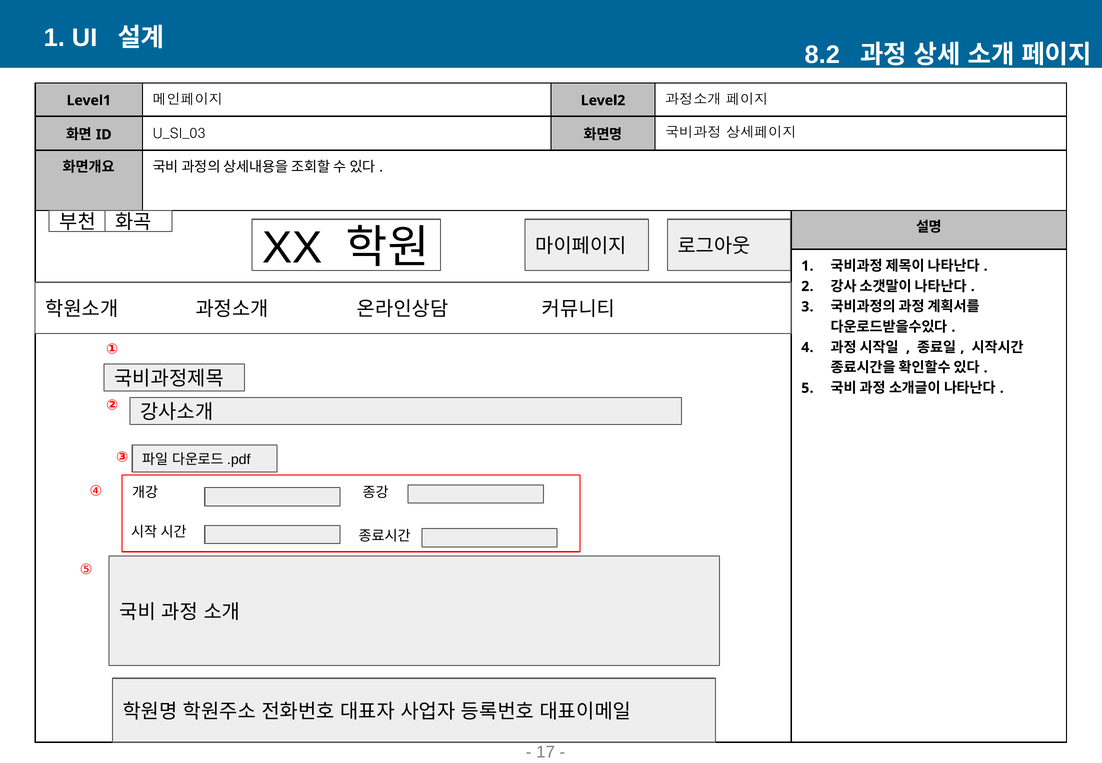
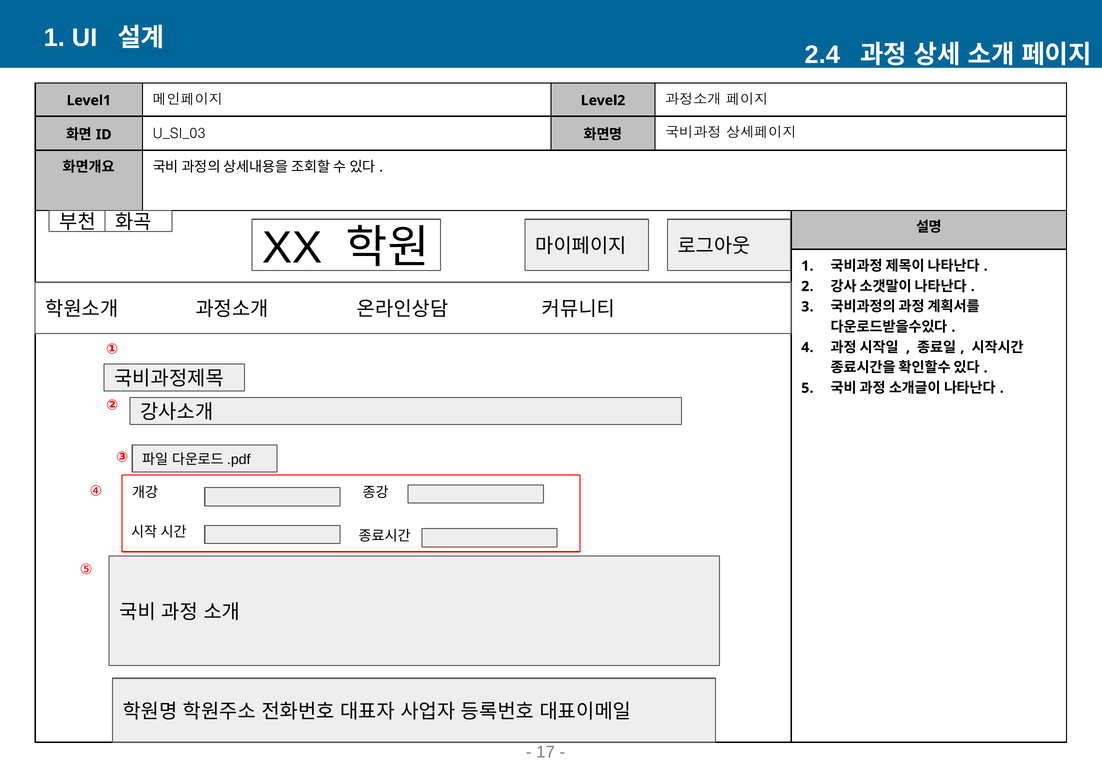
8.2: 8.2 -> 2.4
